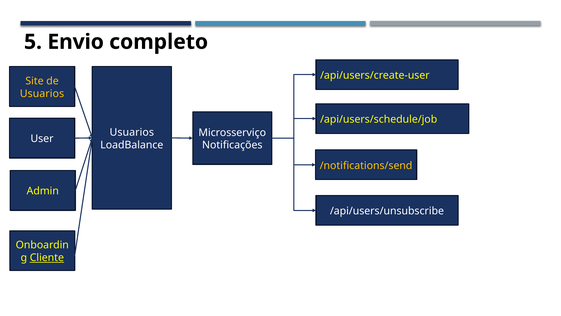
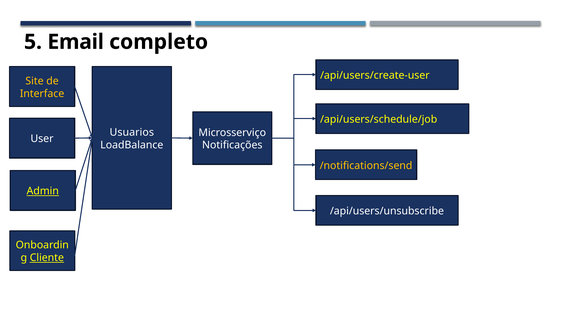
Envio: Envio -> Email
Usuarios at (42, 93): Usuarios -> Interface
Admin underline: none -> present
